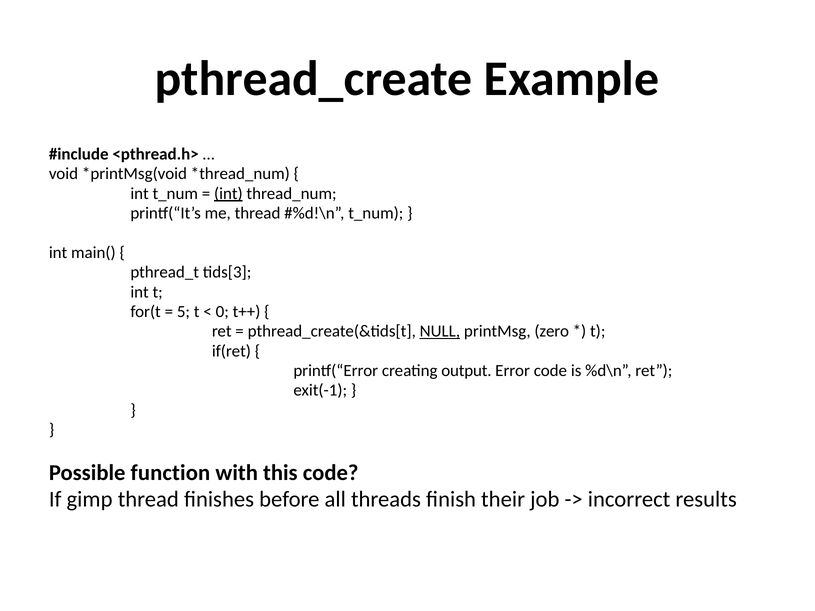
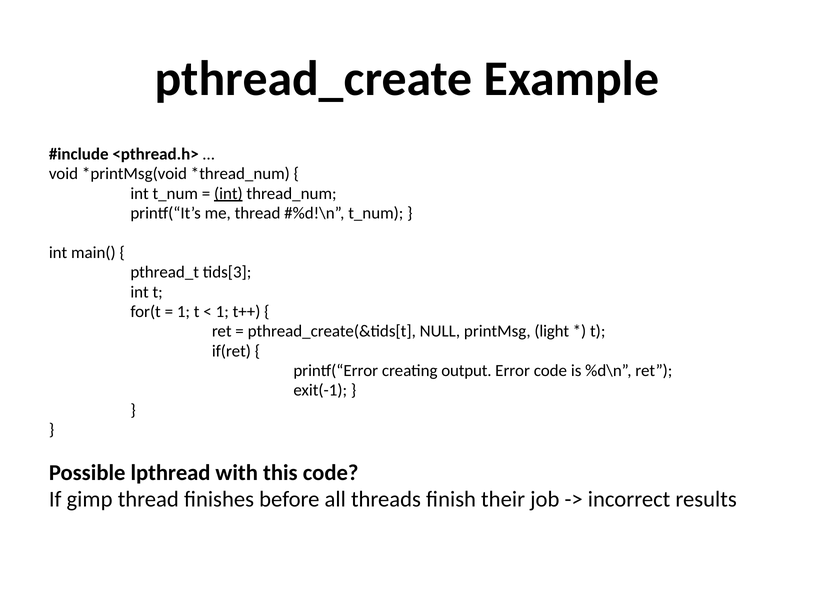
5 at (183, 312): 5 -> 1
0 at (222, 312): 0 -> 1
NULL underline: present -> none
zero: zero -> light
function: function -> lpthread
